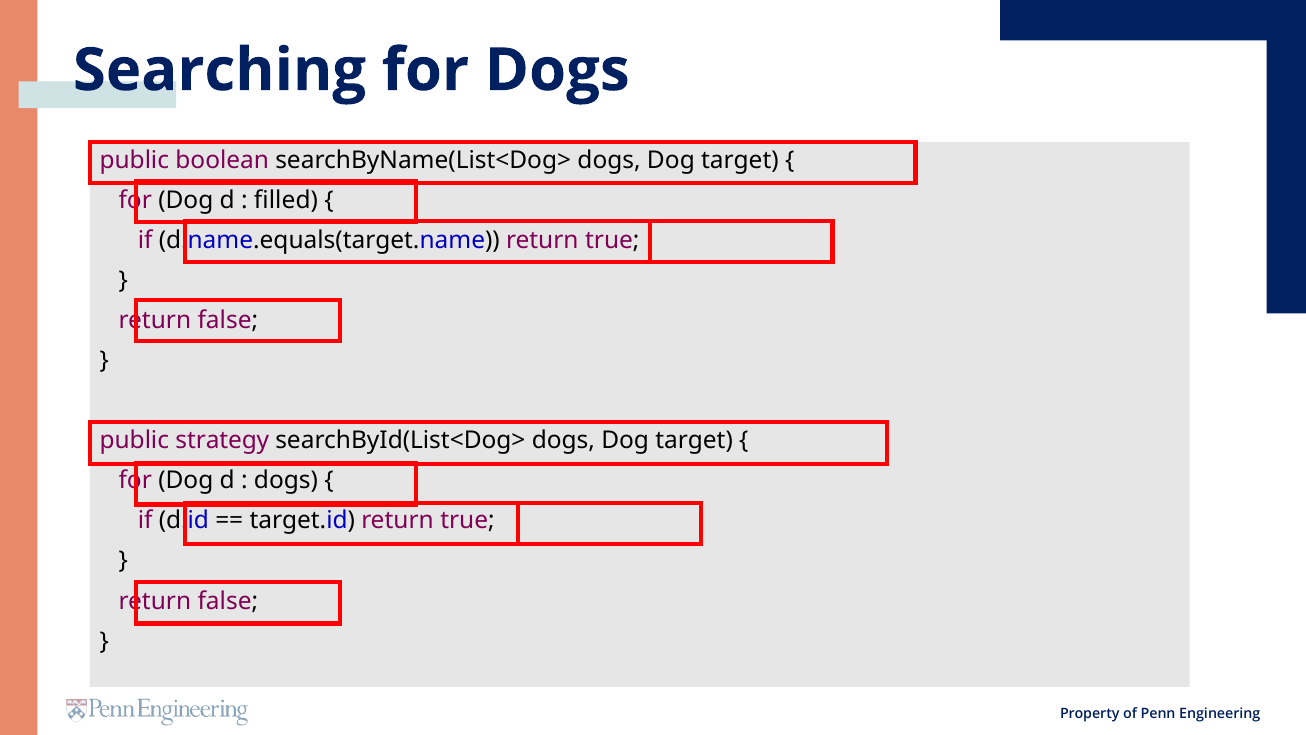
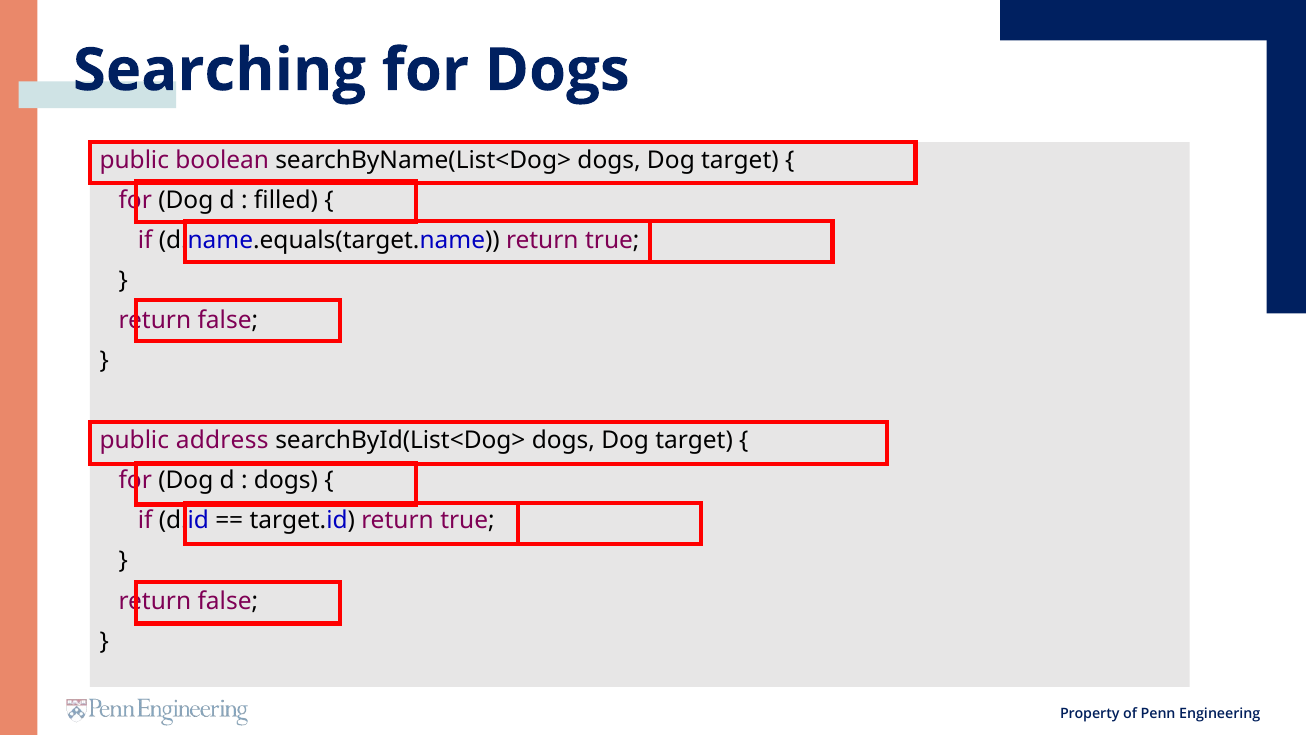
strategy: strategy -> address
